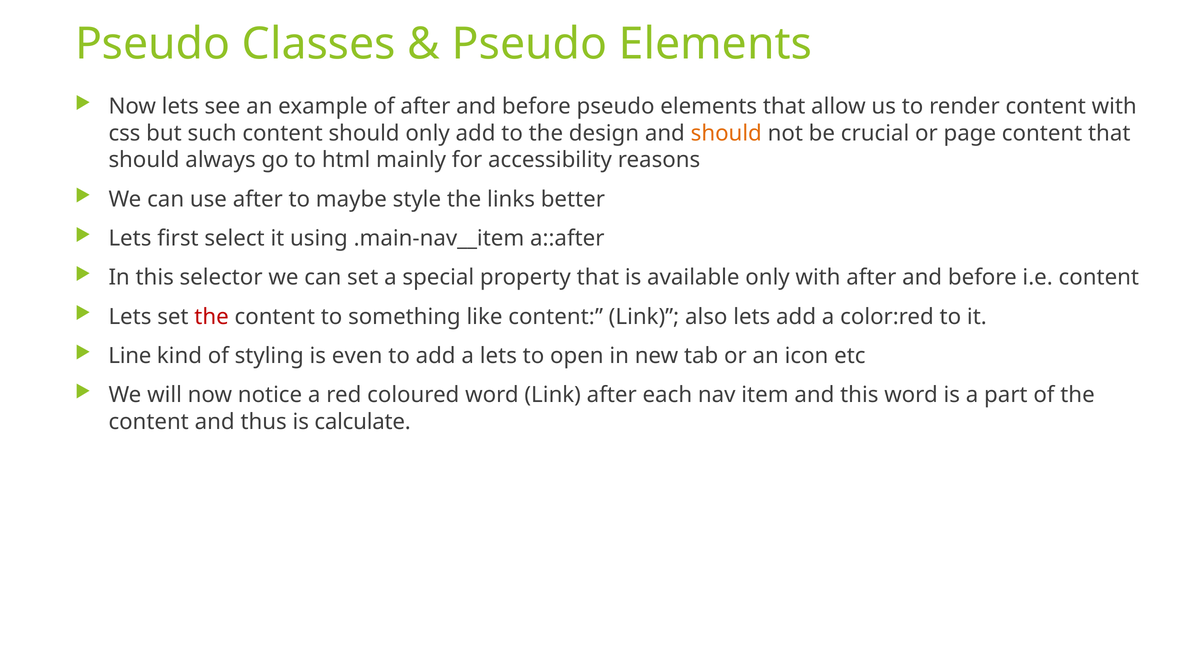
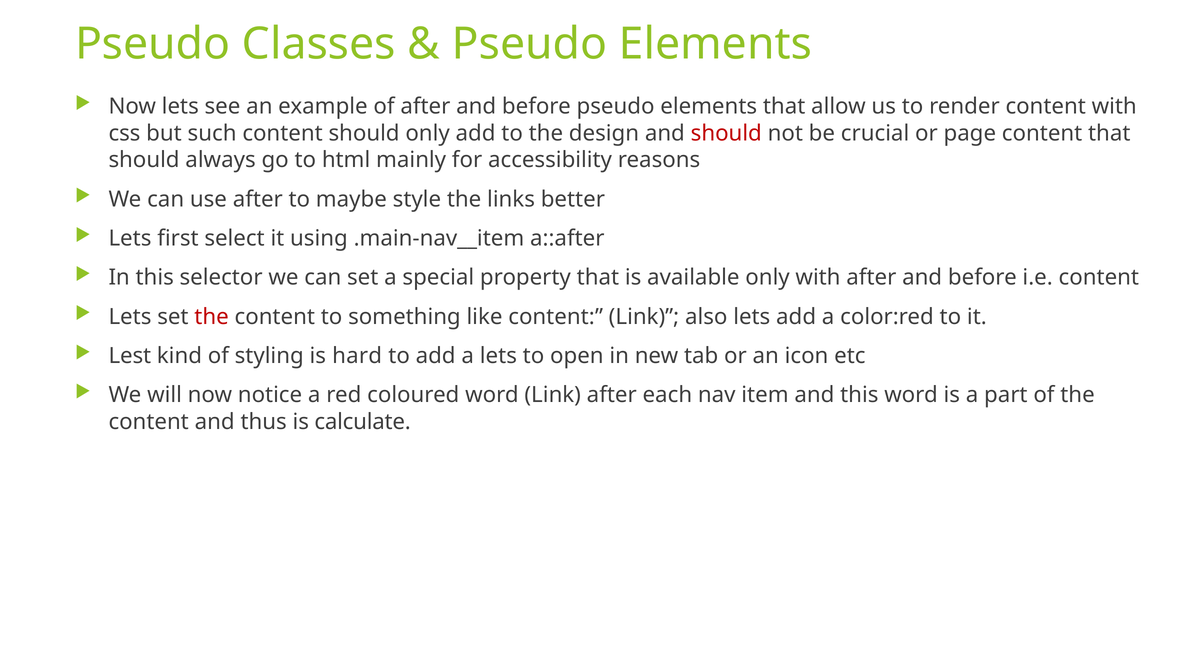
should at (726, 133) colour: orange -> red
Line: Line -> Lest
even: even -> hard
